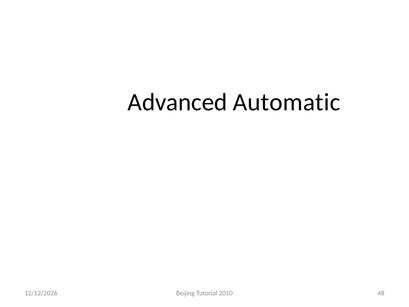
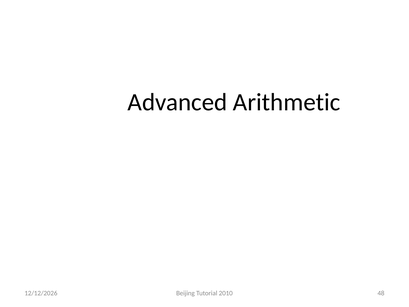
Automatic: Automatic -> Arithmetic
